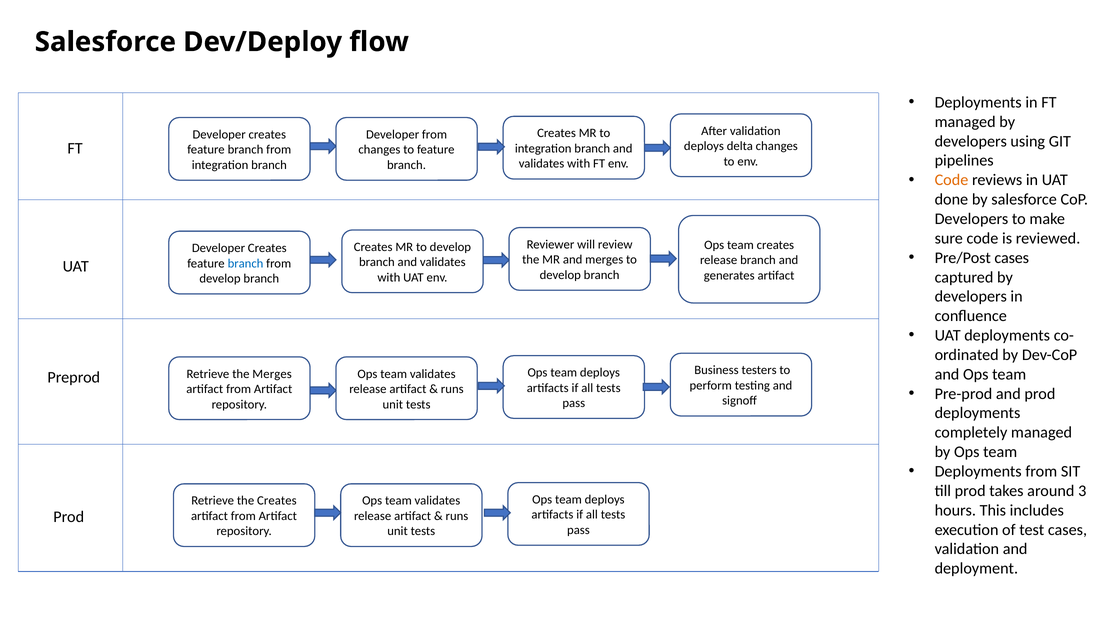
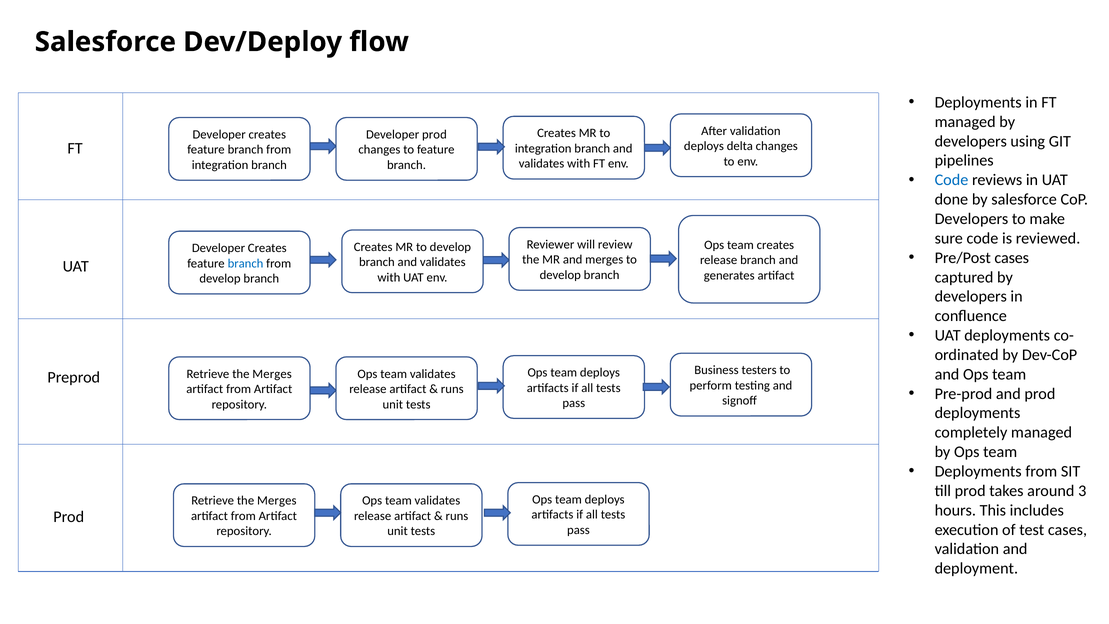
Developer from: from -> prod
Code at (951, 180) colour: orange -> blue
Creates at (277, 501): Creates -> Merges
